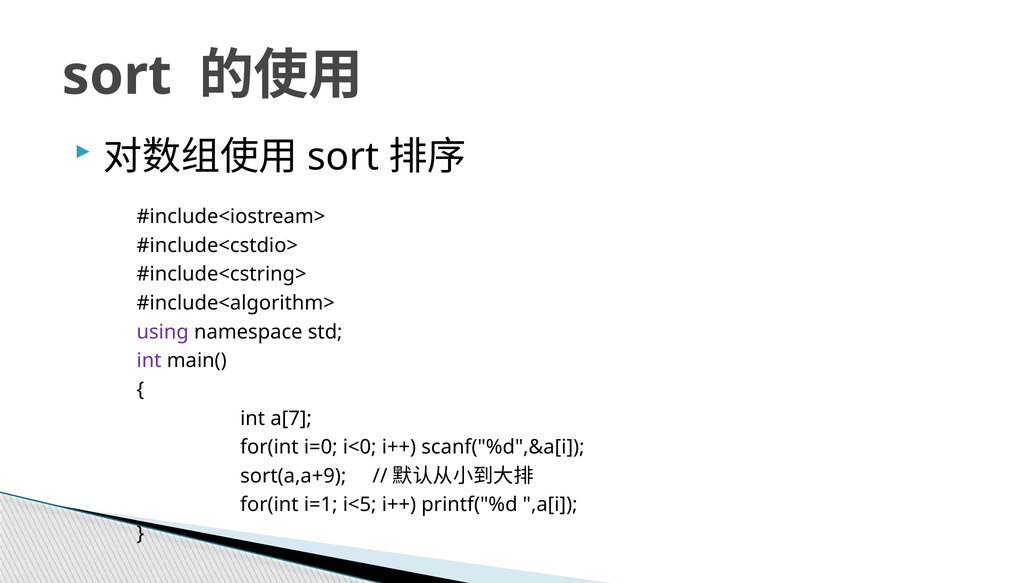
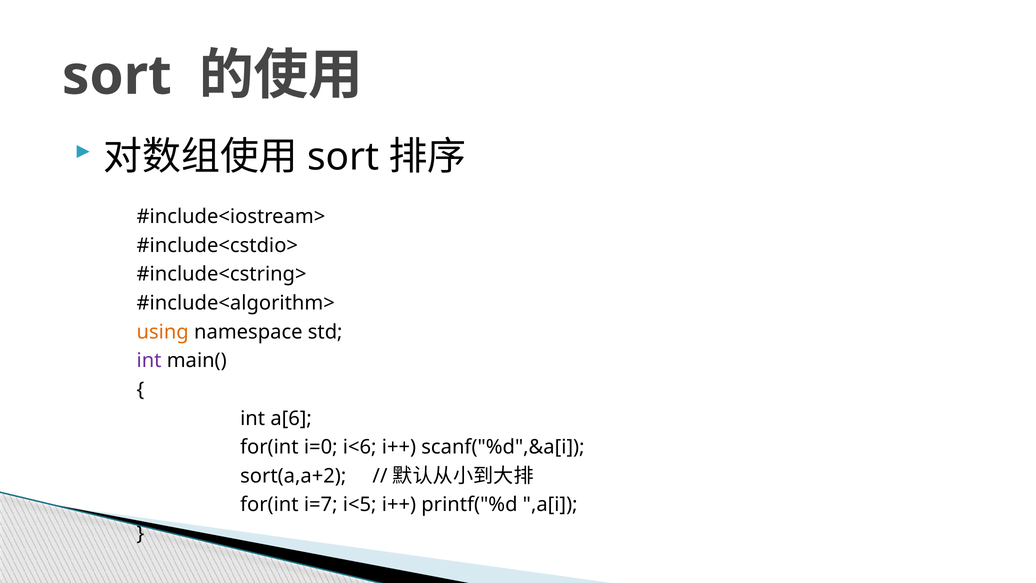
using colour: purple -> orange
a[7: a[7 -> a[6
i<0: i<0 -> i<6
sort(a,a+9: sort(a,a+9 -> sort(a,a+2
i=1: i=1 -> i=7
